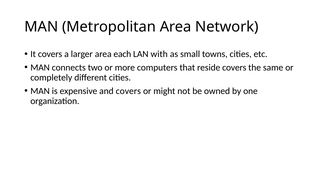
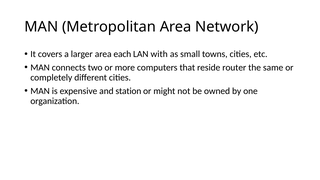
reside covers: covers -> router
and covers: covers -> station
